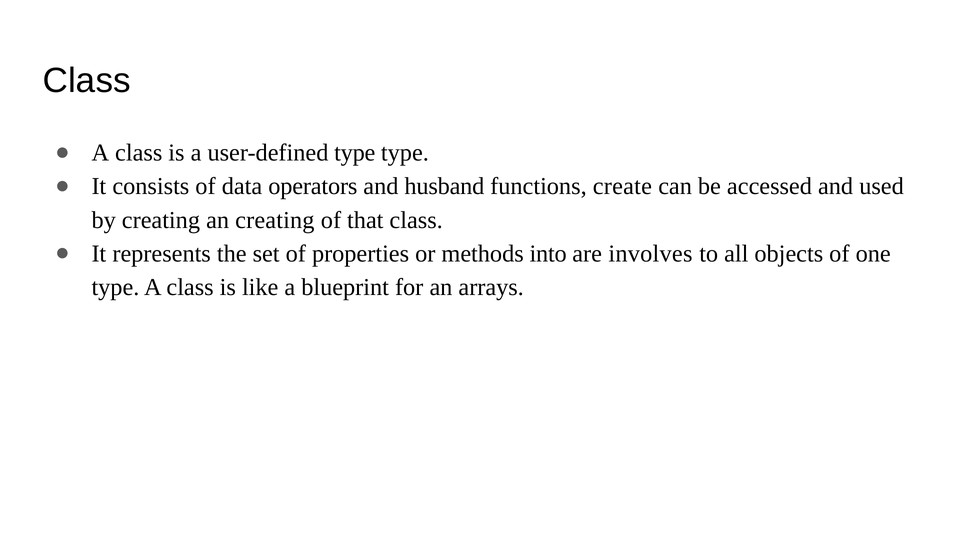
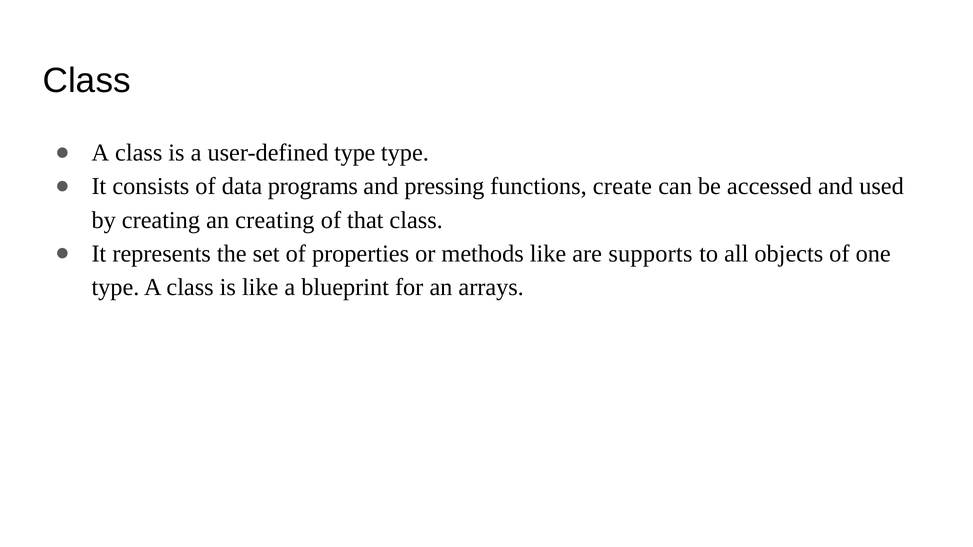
operators: operators -> programs
husband: husband -> pressing
methods into: into -> like
involves: involves -> supports
